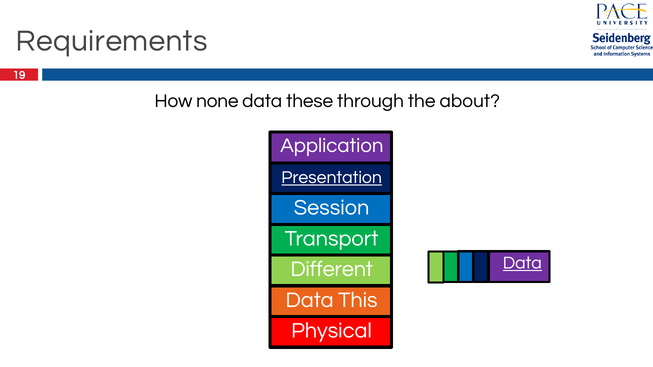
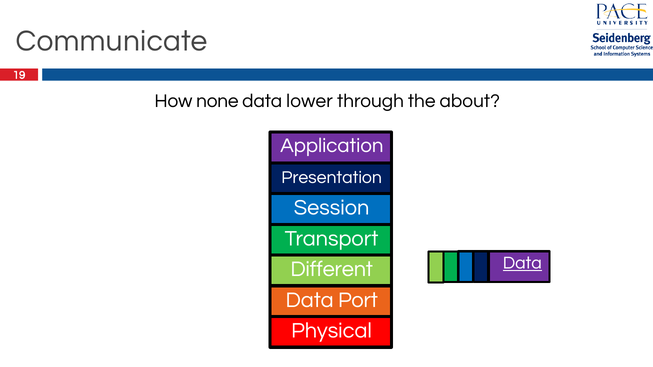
Requirements: Requirements -> Communicate
these: these -> lower
Presentation underline: present -> none
This: This -> Port
